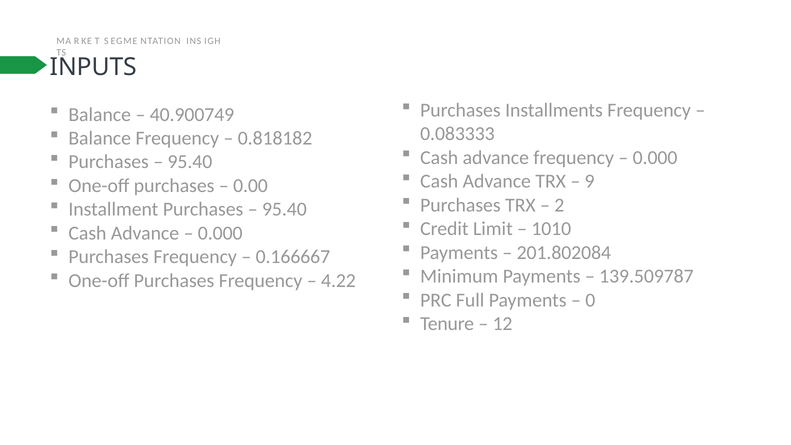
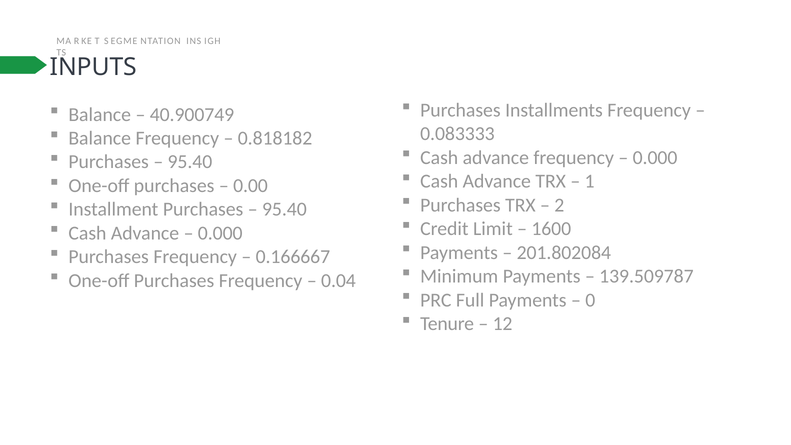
9: 9 -> 1
1010: 1010 -> 1600
4.22: 4.22 -> 0.04
